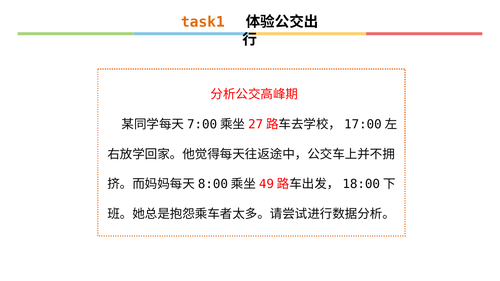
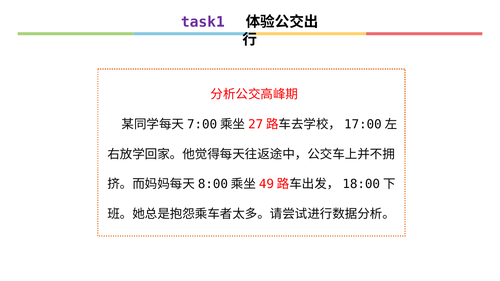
task1 colour: orange -> purple
